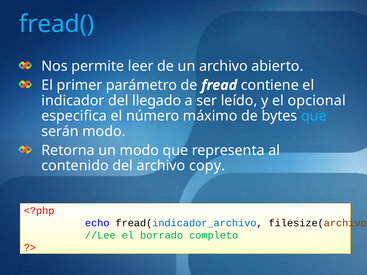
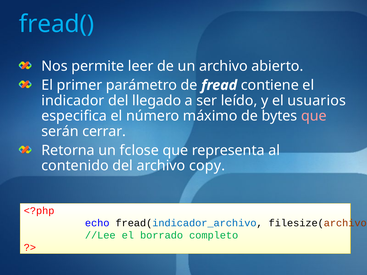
opcional: opcional -> usuarios
que at (314, 116) colour: light blue -> pink
serán modo: modo -> cerrar
un modo: modo -> fclose
